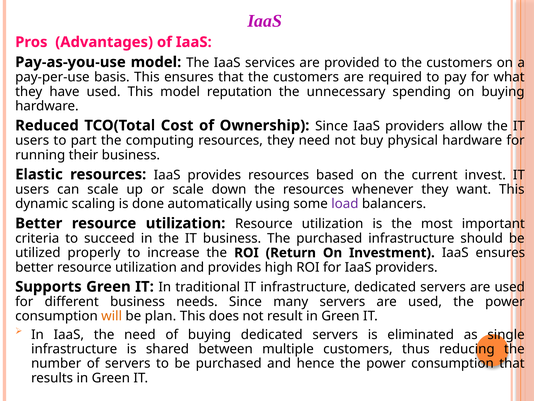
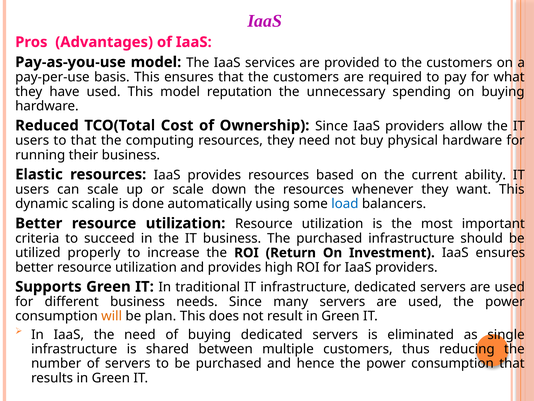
to part: part -> that
invest: invest -> ability
load colour: purple -> blue
